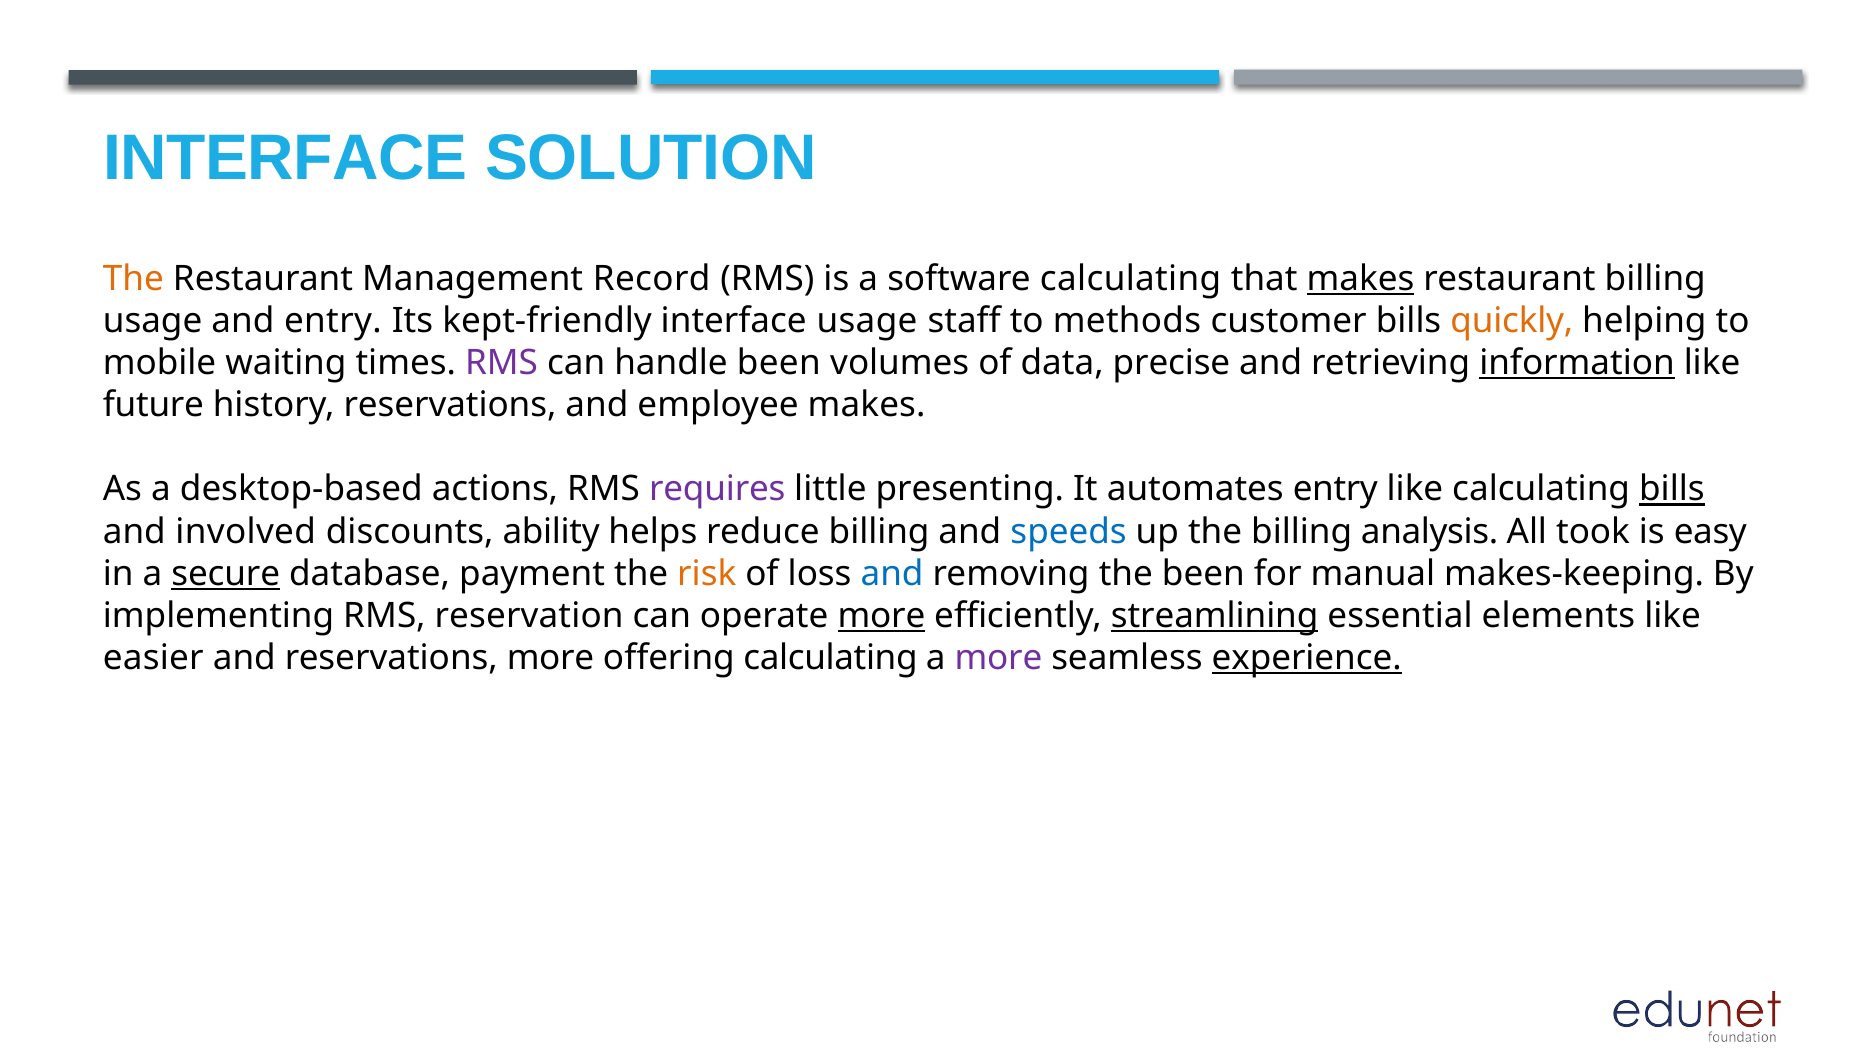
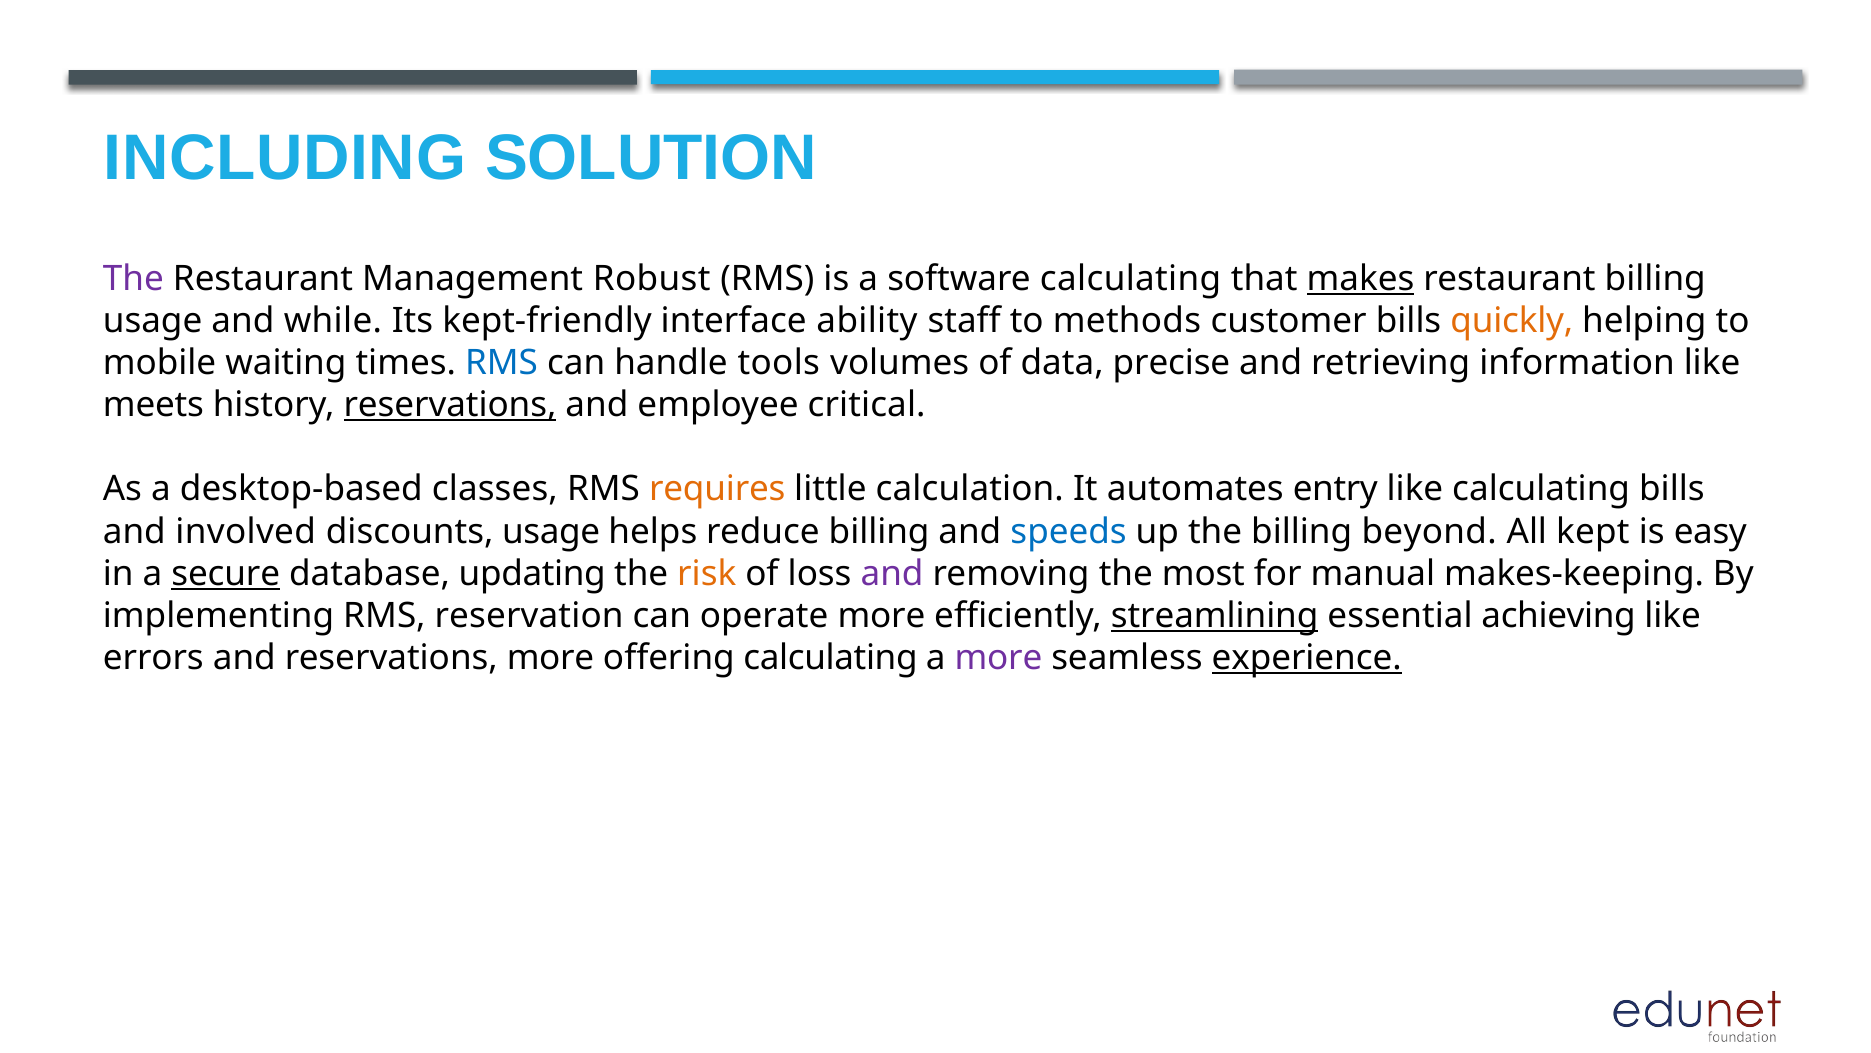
INTERFACE at (285, 158): INTERFACE -> INCLUDING
The at (133, 279) colour: orange -> purple
Record: Record -> Robust
and entry: entry -> while
interface usage: usage -> ability
RMS at (502, 363) colour: purple -> blue
handle been: been -> tools
information underline: present -> none
future: future -> meets
reservations at (450, 405) underline: none -> present
employee makes: makes -> critical
actions: actions -> classes
requires colour: purple -> orange
presenting: presenting -> calculation
bills at (1672, 489) underline: present -> none
discounts ability: ability -> usage
analysis: analysis -> beyond
took: took -> kept
payment: payment -> updating
and at (892, 573) colour: blue -> purple
the been: been -> most
more at (881, 615) underline: present -> none
elements: elements -> achieving
easier: easier -> errors
